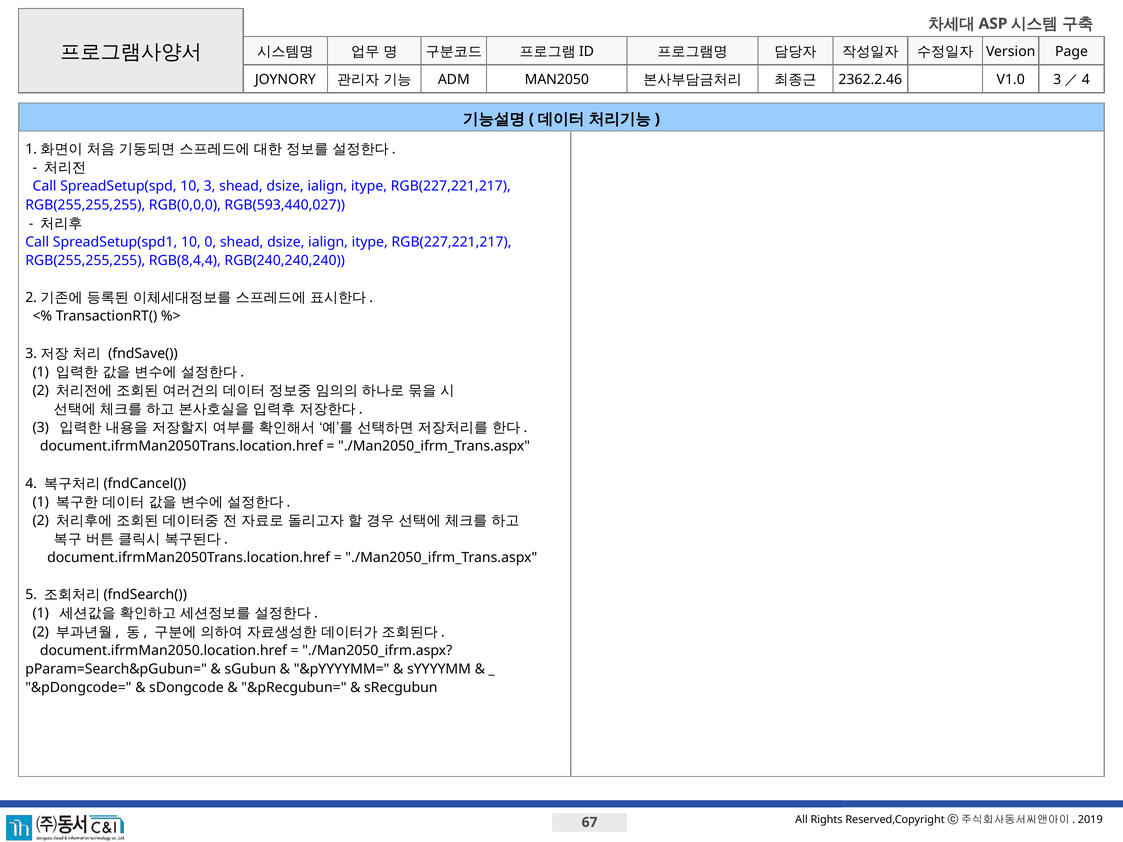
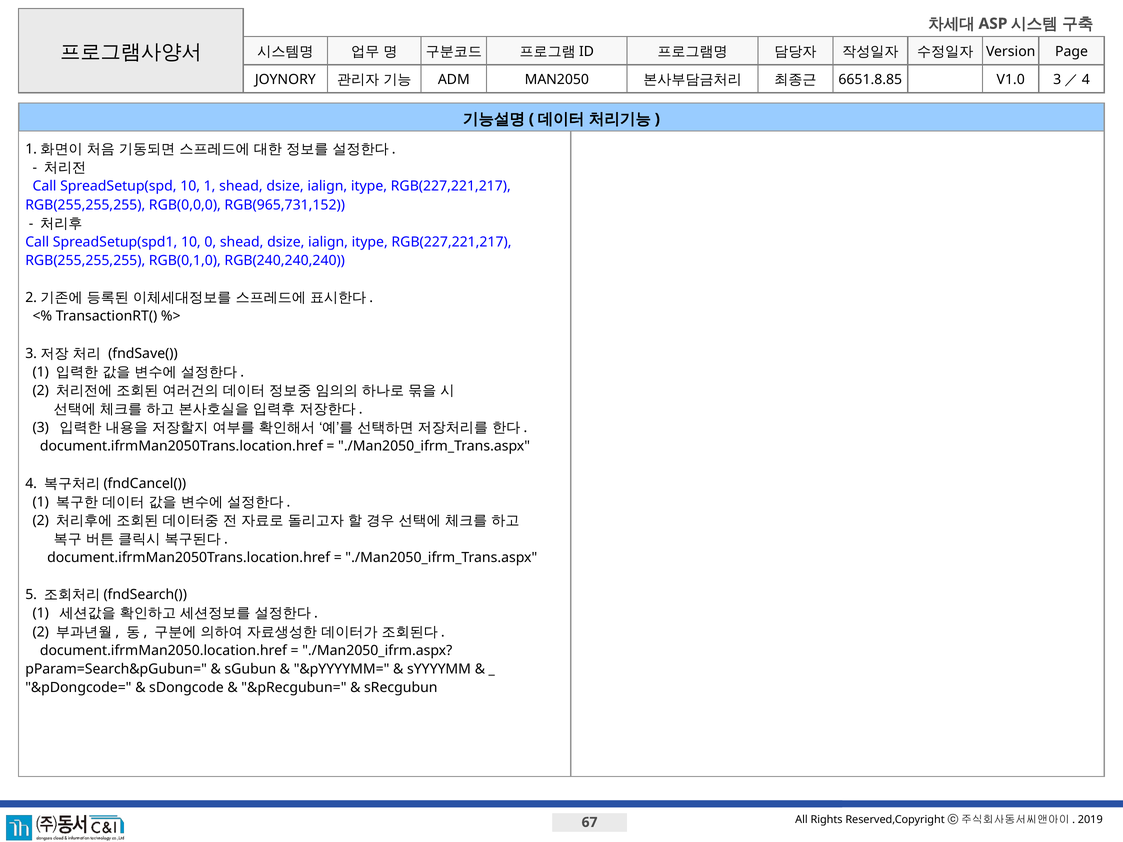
2362.2.46: 2362.2.46 -> 6651.8.85
10 3: 3 -> 1
RGB(593,440,027: RGB(593,440,027 -> RGB(965,731,152
RGB(8,4,4: RGB(8,4,4 -> RGB(0,1,0
